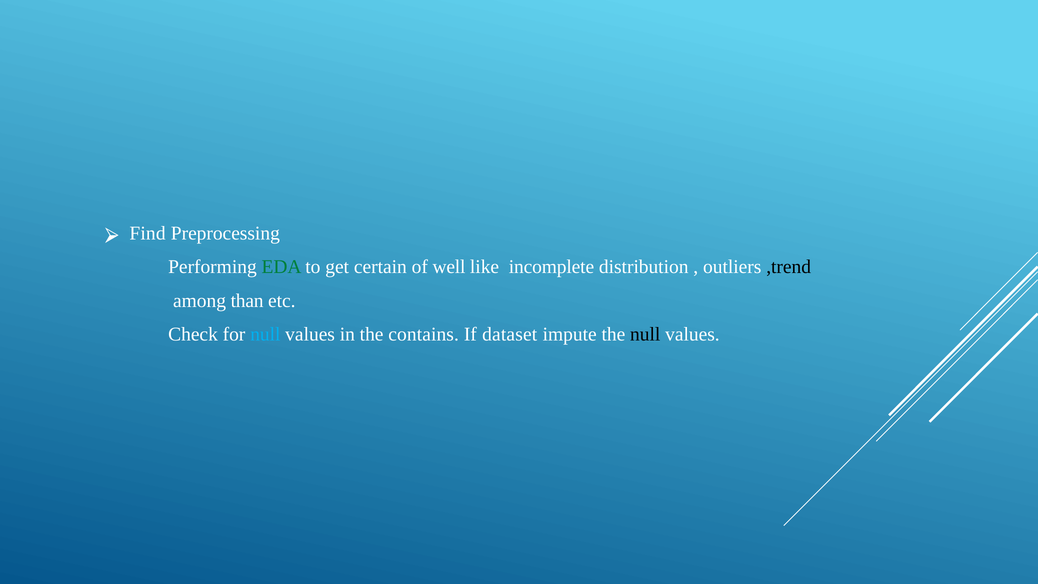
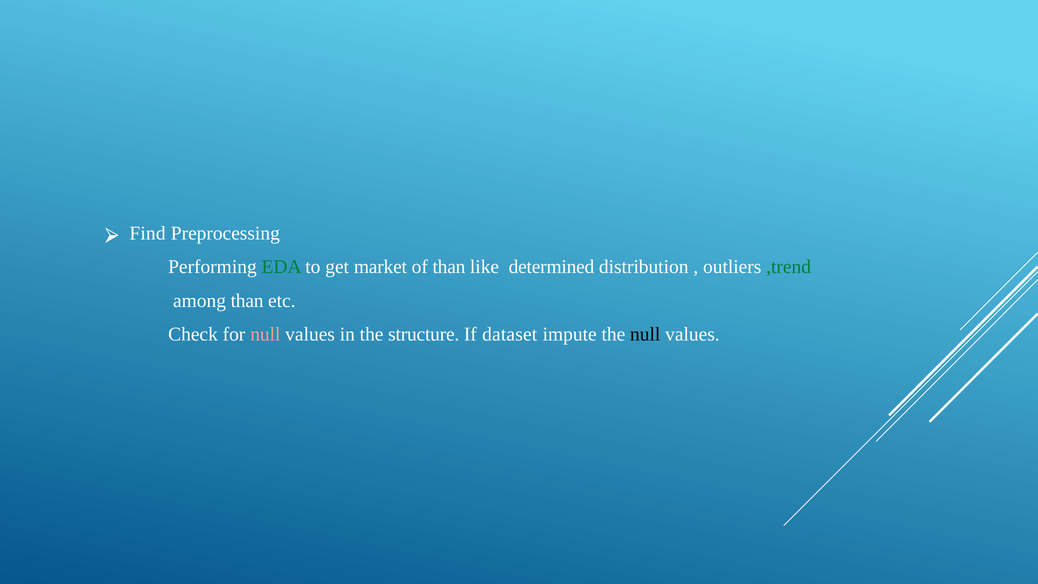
certain: certain -> market
of well: well -> than
incomplete: incomplete -> determined
,trend colour: black -> green
null at (265, 334) colour: light blue -> pink
contains: contains -> structure
